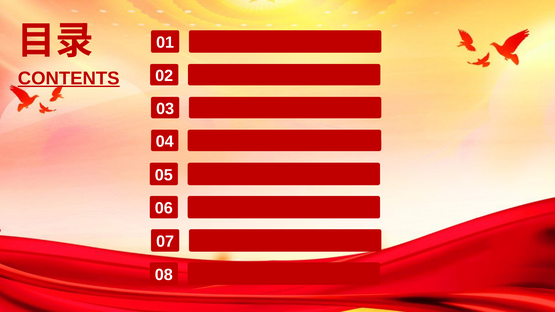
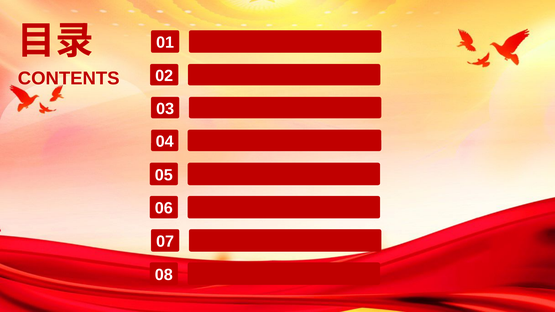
CONTENTS underline: present -> none
